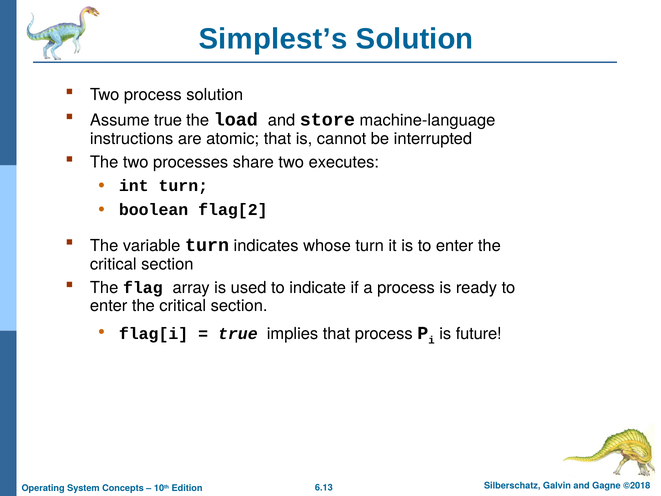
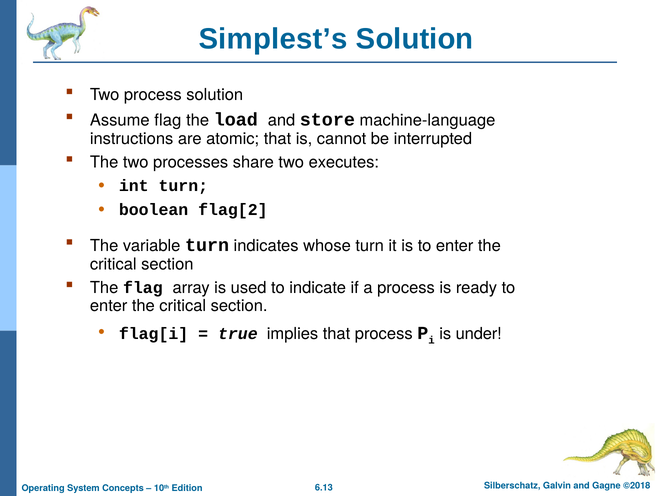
Assume true: true -> flag
future: future -> under
